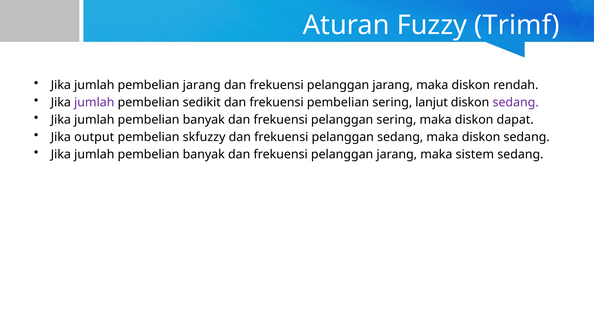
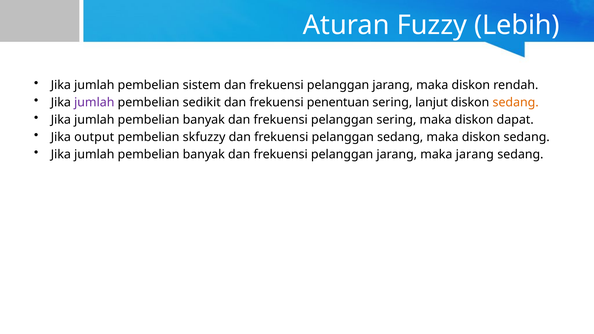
Trimf: Trimf -> Lebih
pembelian jarang: jarang -> sistem
frekuensi pembelian: pembelian -> penentuan
sedang at (516, 102) colour: purple -> orange
maka sistem: sistem -> jarang
